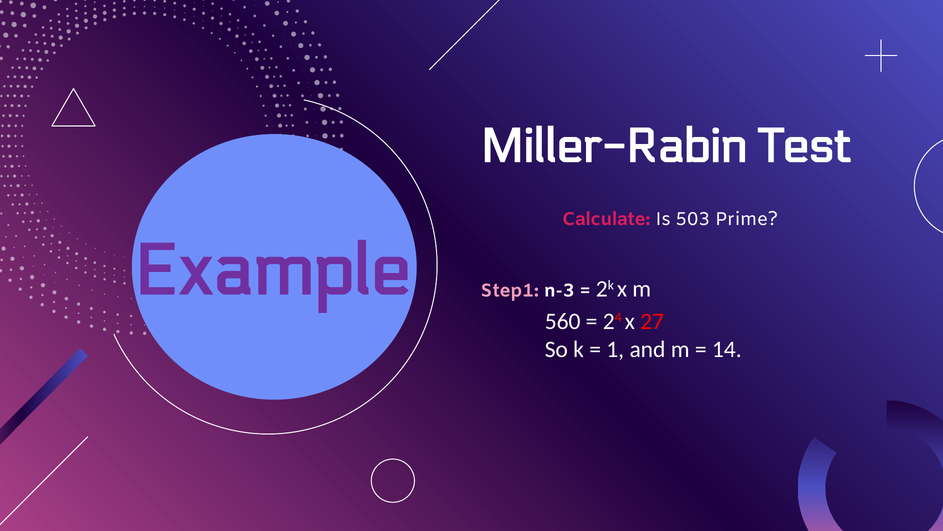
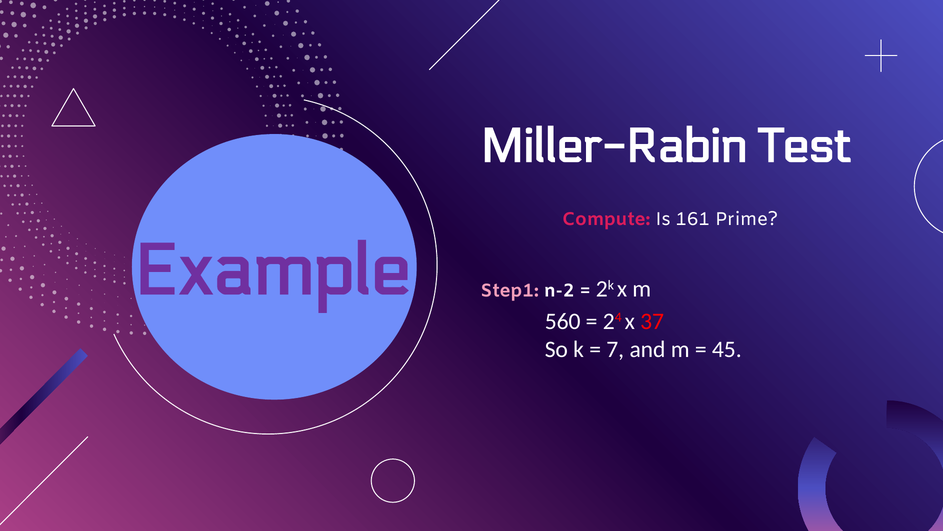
Calculate: Calculate -> Compute
503: 503 -> 161
n-3: n-3 -> n-2
27: 27 -> 37
1: 1 -> 7
14: 14 -> 45
